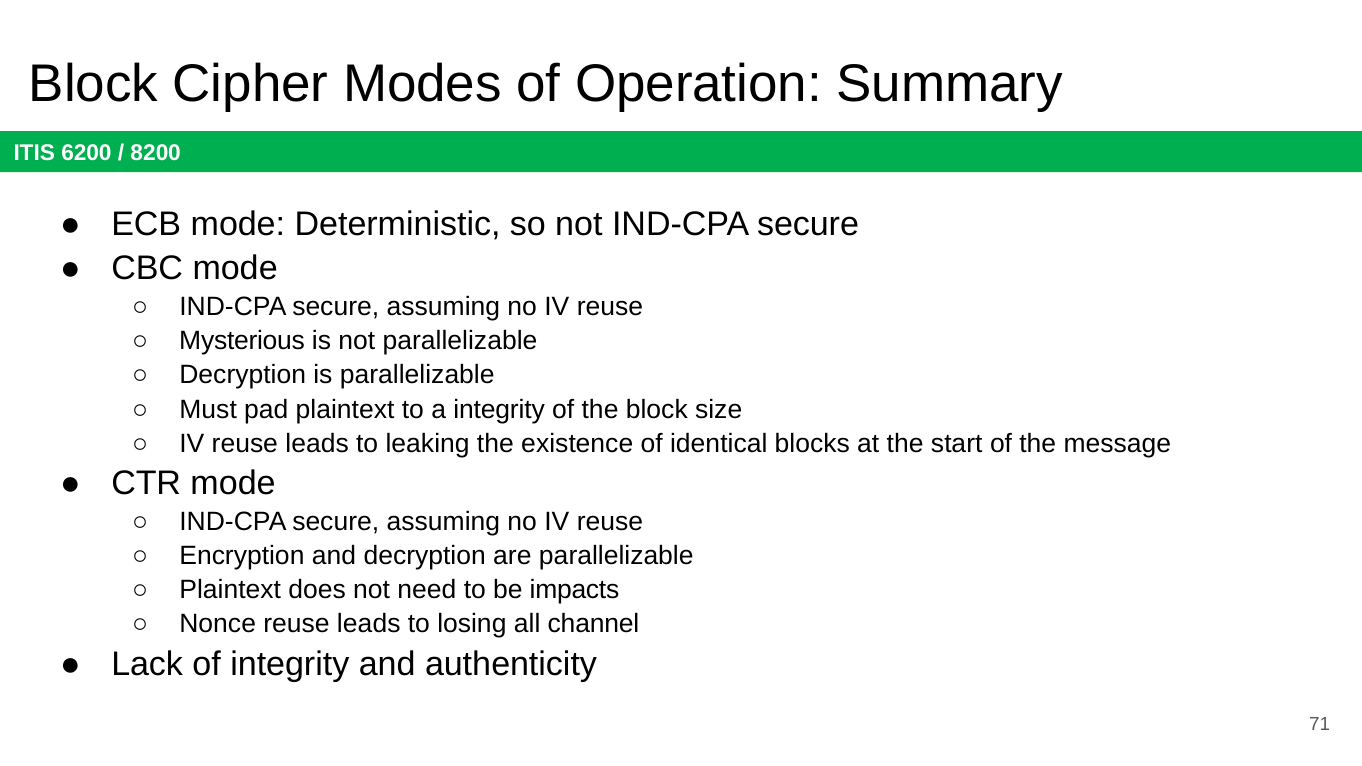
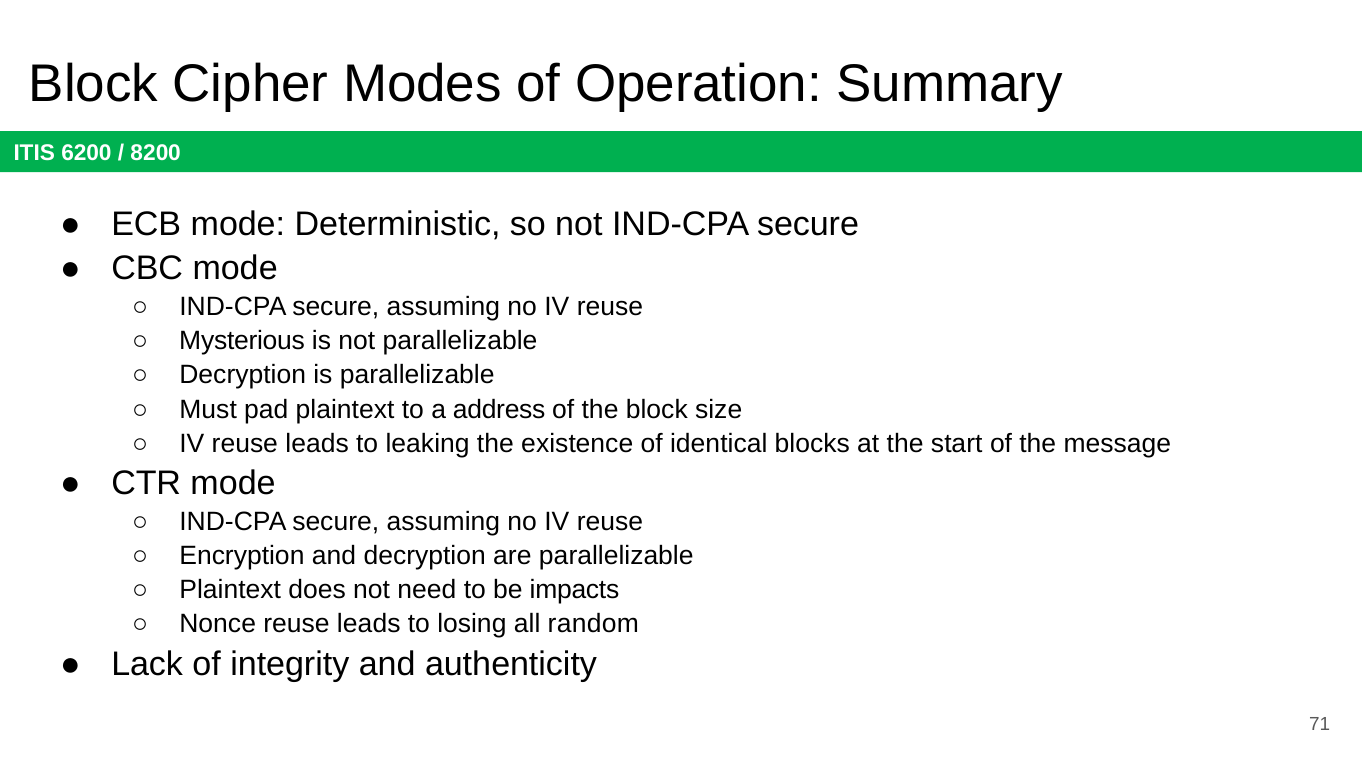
a integrity: integrity -> address
channel: channel -> random
